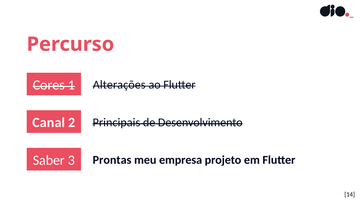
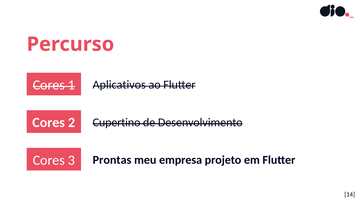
Alterações: Alterações -> Aplicativos
Canal at (49, 123): Canal -> Cores
Principais: Principais -> Cupertino
Saber at (49, 161): Saber -> Cores
